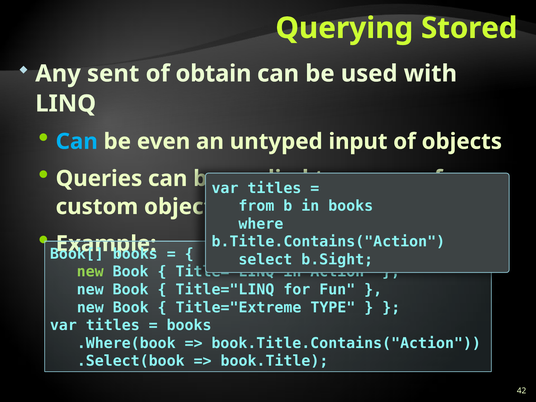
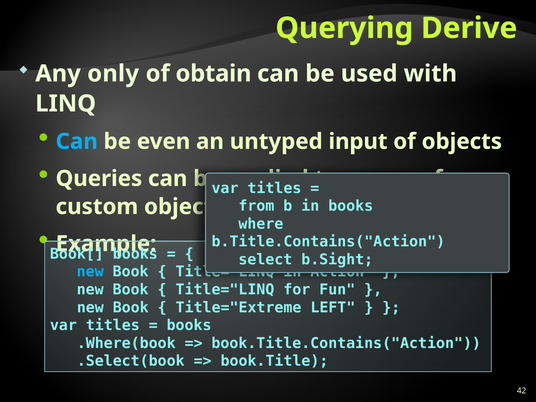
Stored: Stored -> Derive
sent: sent -> only
new at (90, 272) colour: light green -> light blue
TYPE: TYPE -> LEFT
